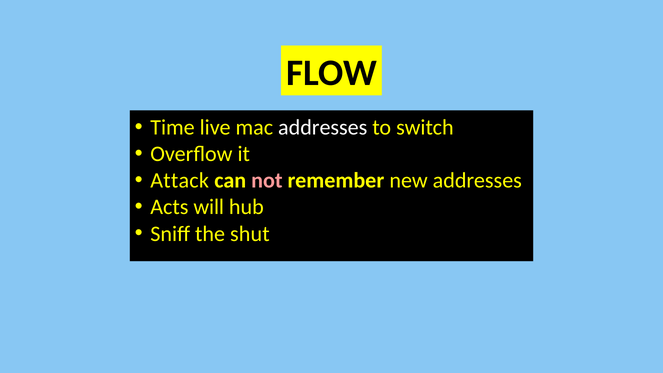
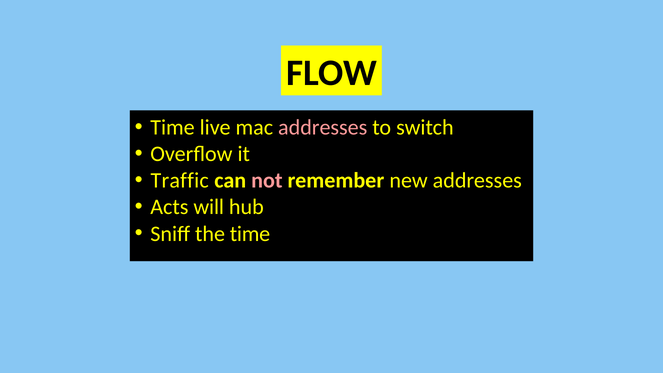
addresses at (323, 128) colour: white -> pink
Attack: Attack -> Traffic
the shut: shut -> time
